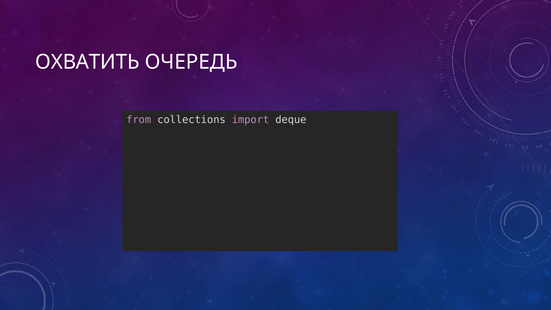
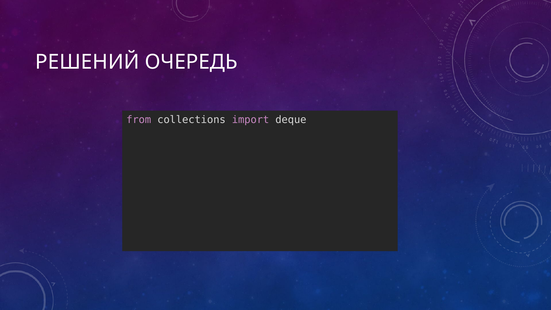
ОХВАТИТЬ: ОХВАТИТЬ -> РЕШЕНИЙ
